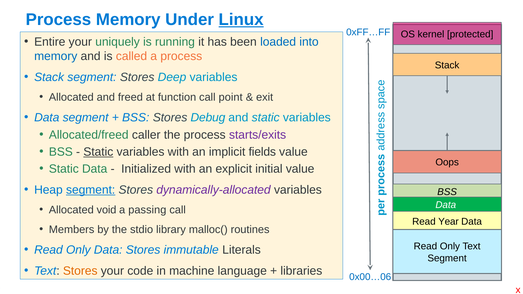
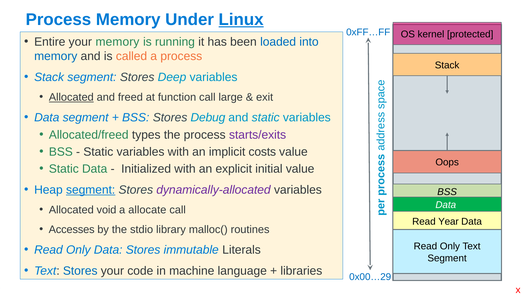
your uniquely: uniquely -> memory
Allocated at (71, 97) underline: none -> present
point: point -> large
caller: caller -> types
Static at (98, 152) underline: present -> none
fields: fields -> costs
passing: passing -> allocate
Members: Members -> Accesses
Stores at (80, 271) colour: orange -> blue
0x00…06: 0x00…06 -> 0x00…29
